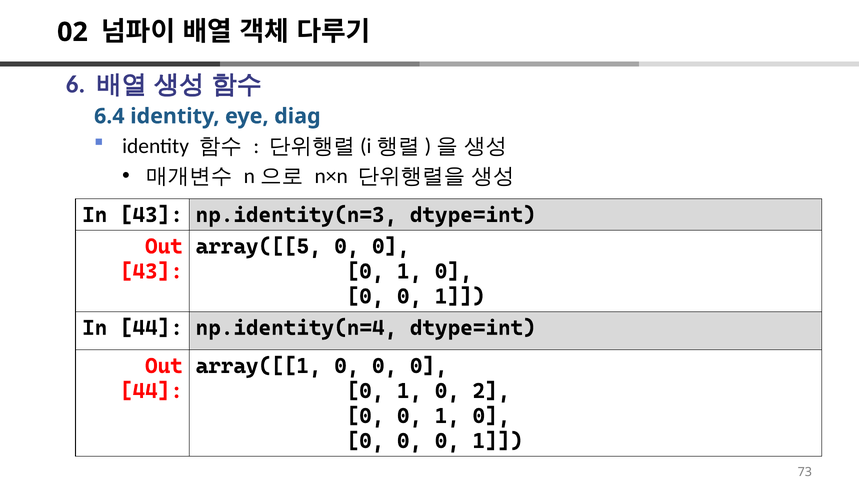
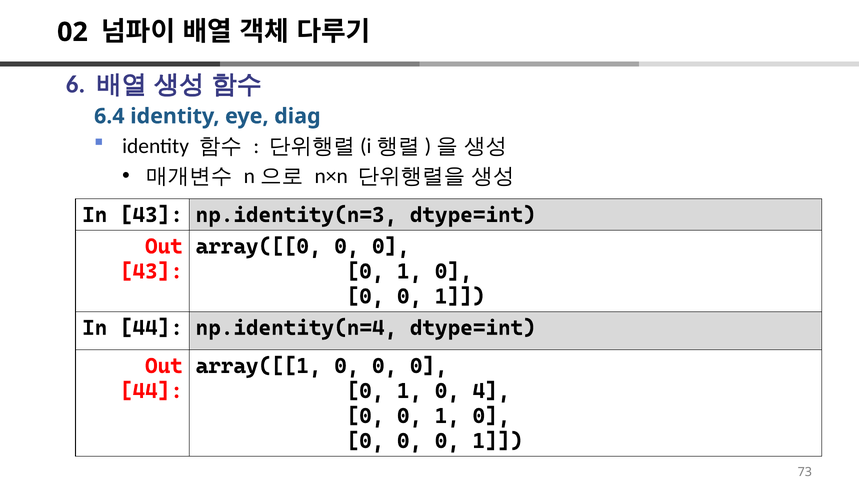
array([[5: array([[5 -> array([[0
2: 2 -> 4
